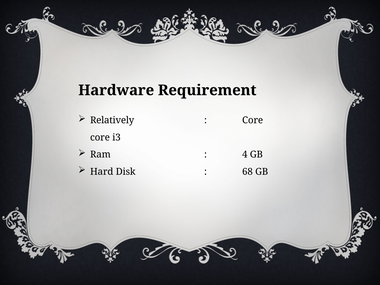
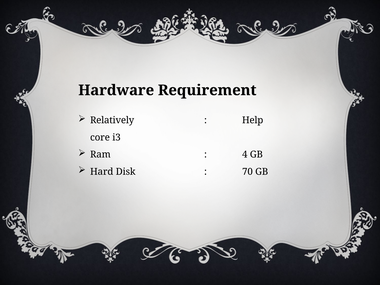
Core at (253, 120): Core -> Help
68: 68 -> 70
